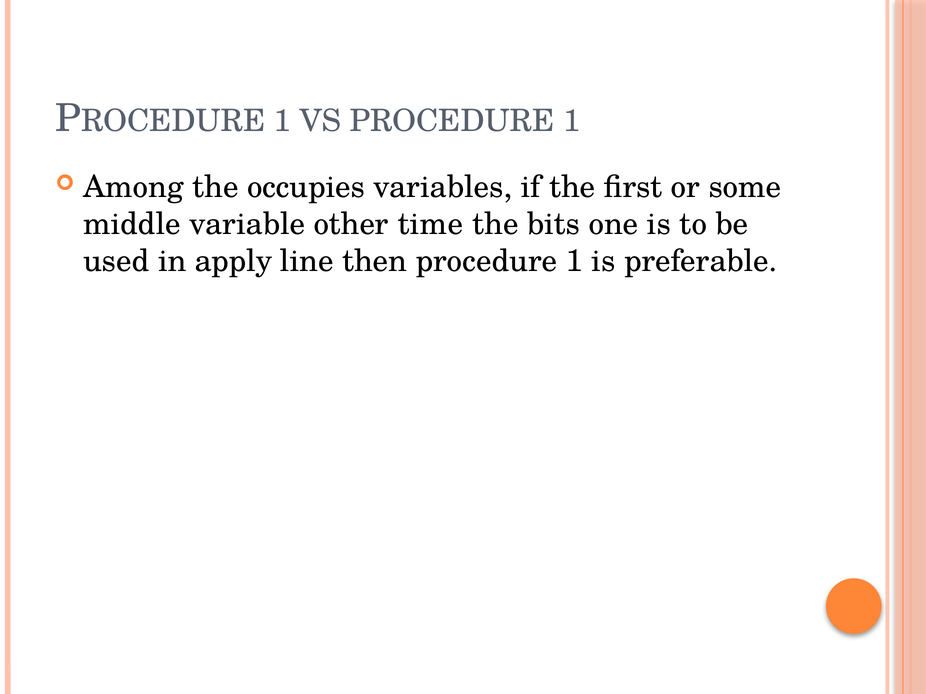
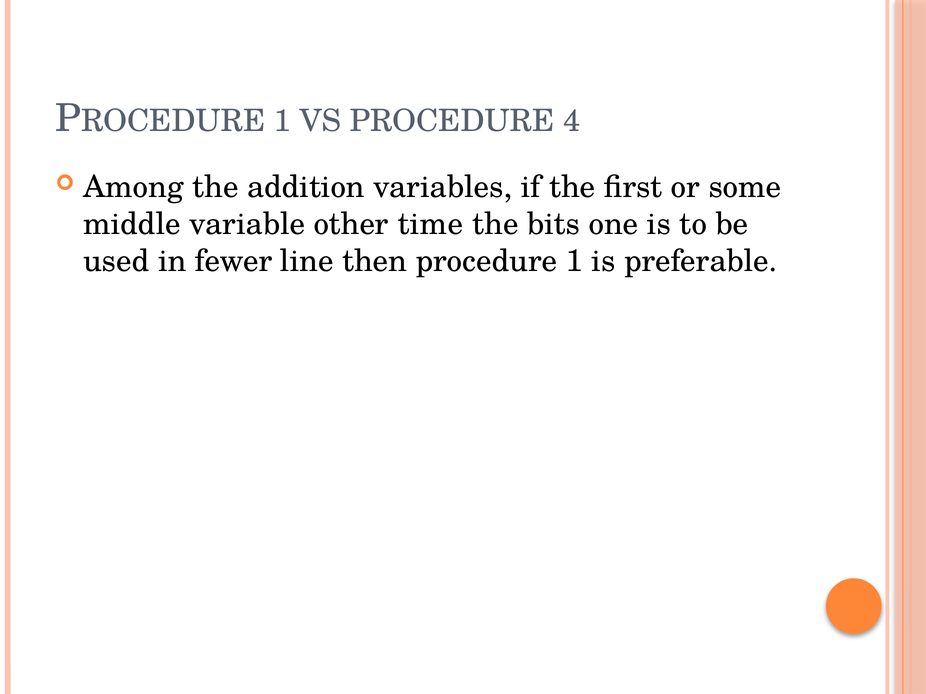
VS PROCEDURE 1: 1 -> 4
occupies: occupies -> addition
apply: apply -> fewer
